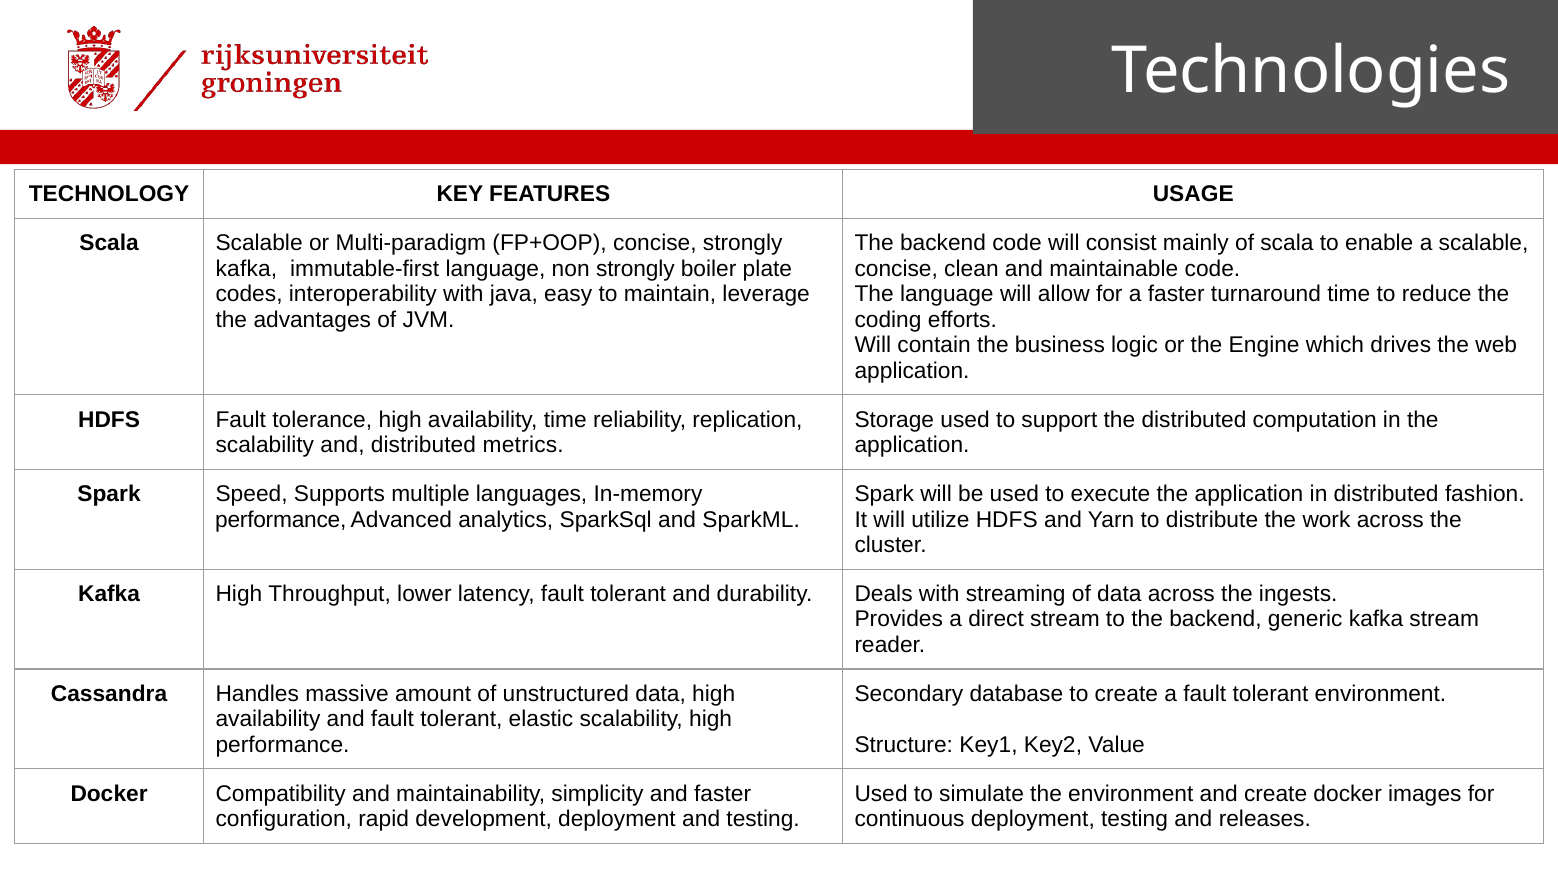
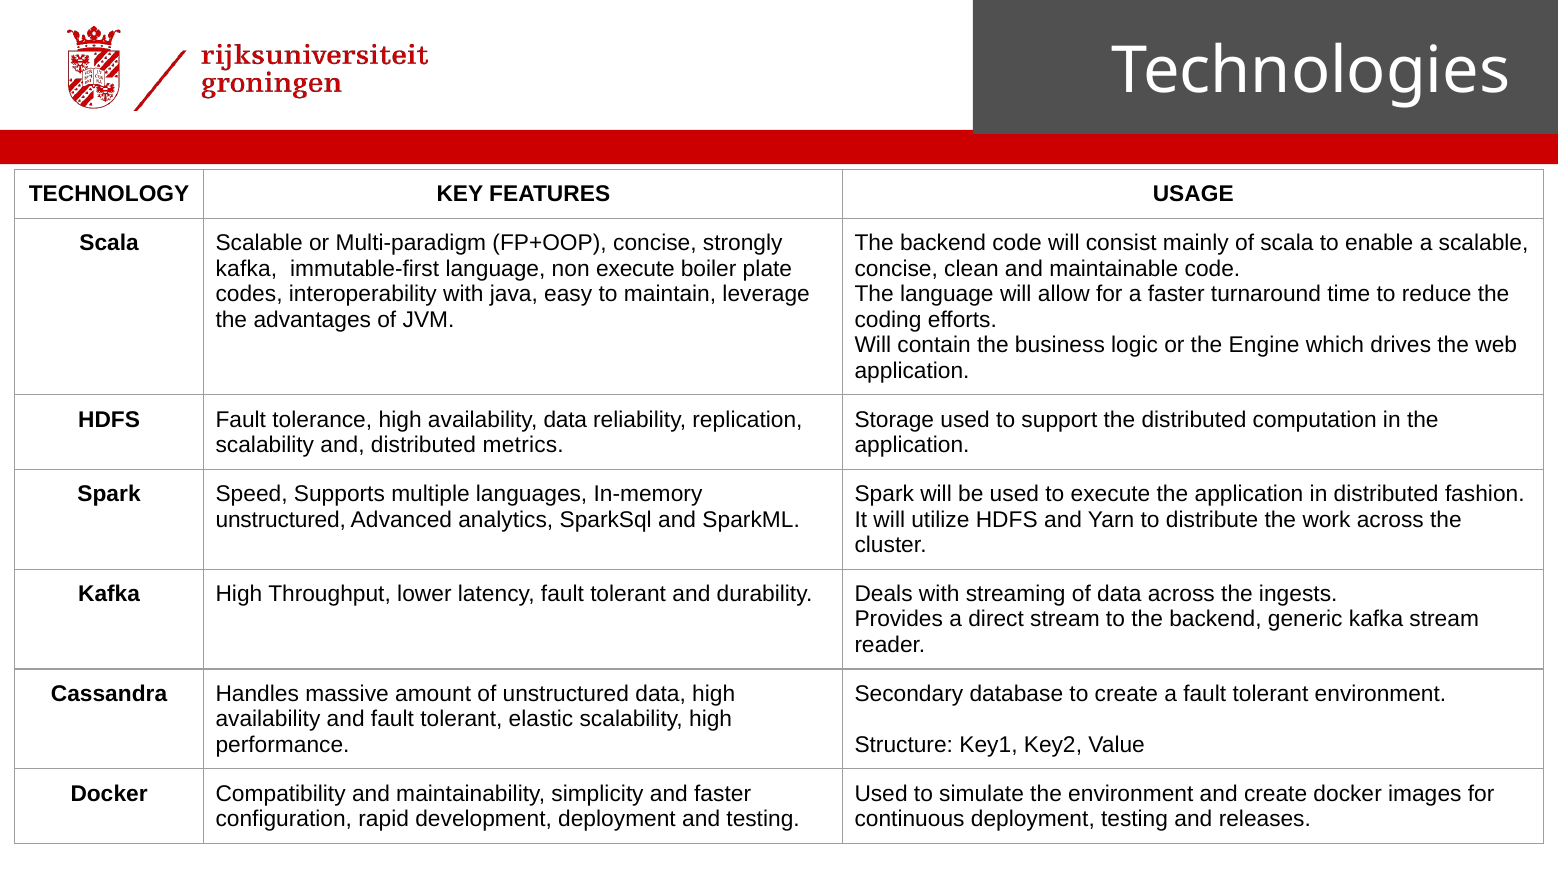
non strongly: strongly -> execute
availability time: time -> data
performance at (281, 520): performance -> unstructured
